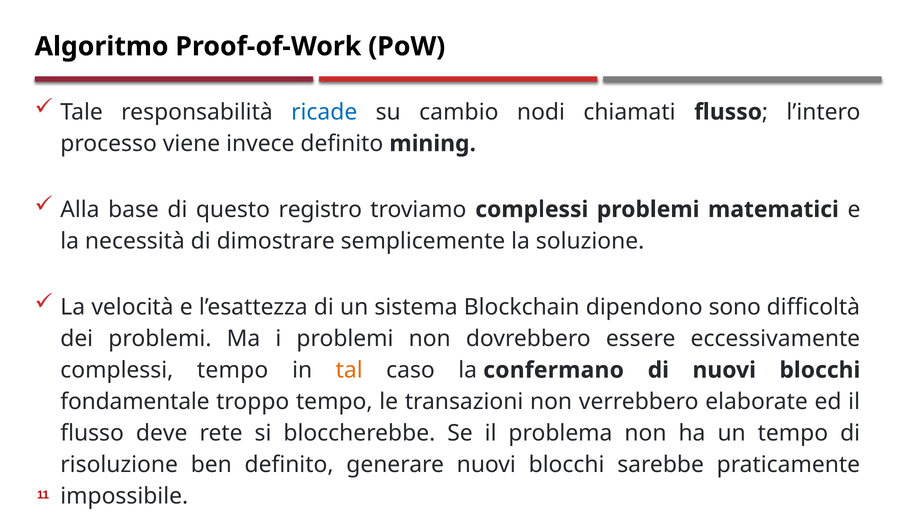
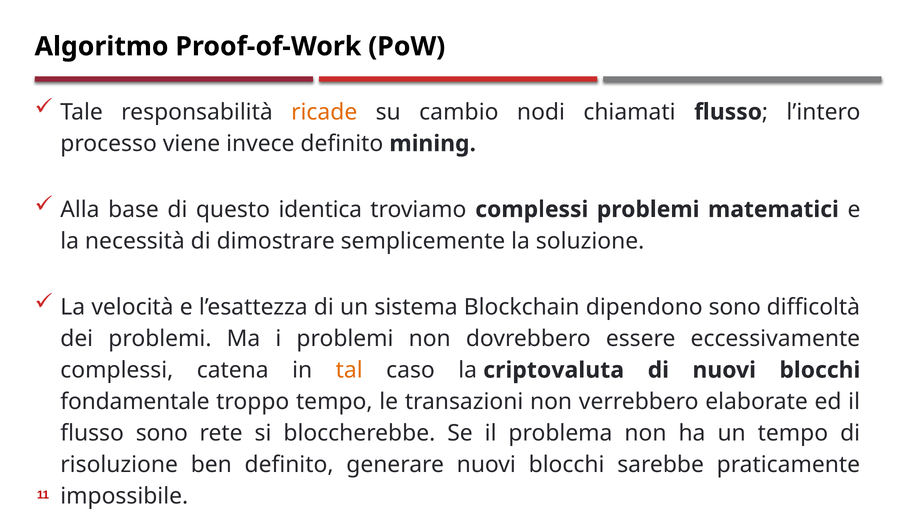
ricade colour: blue -> orange
registro: registro -> identica
complessi tempo: tempo -> catena
confermano: confermano -> criptovaluta
flusso deve: deve -> sono
